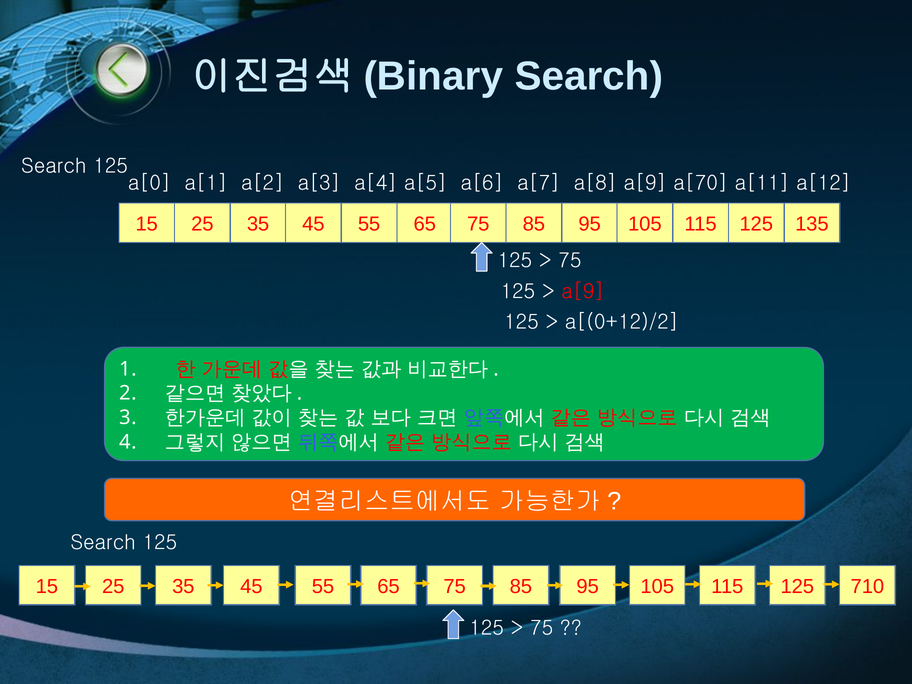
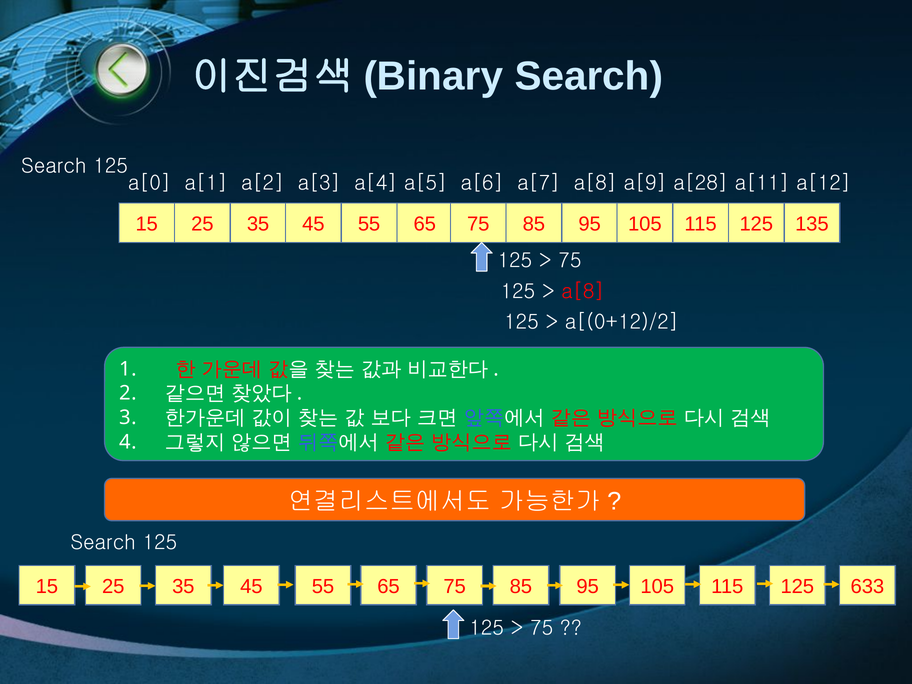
a[70: a[70 -> a[28
a[9 at (583, 291): a[9 -> a[8
710: 710 -> 633
